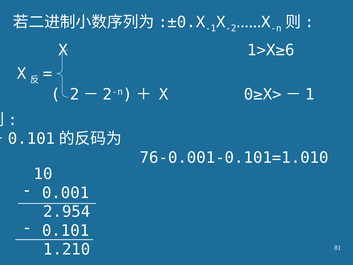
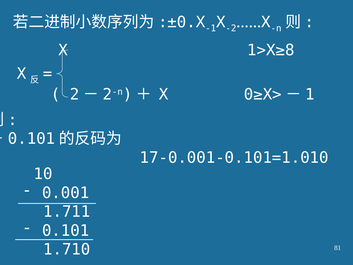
1>X≥6: 1>X≥6 -> 1>X≥8
76-0.001-0.101=1.010: 76-0.001-0.101=1.010 -> 17-0.001-0.101=1.010
2.954: 2.954 -> 1.711
1.210: 1.210 -> 1.710
